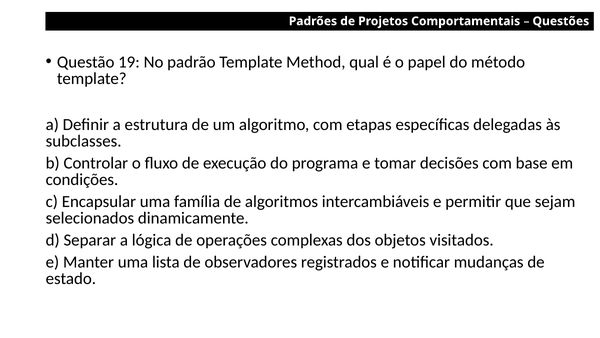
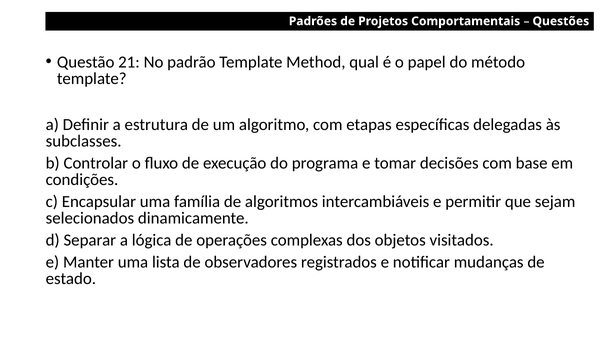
19: 19 -> 21
